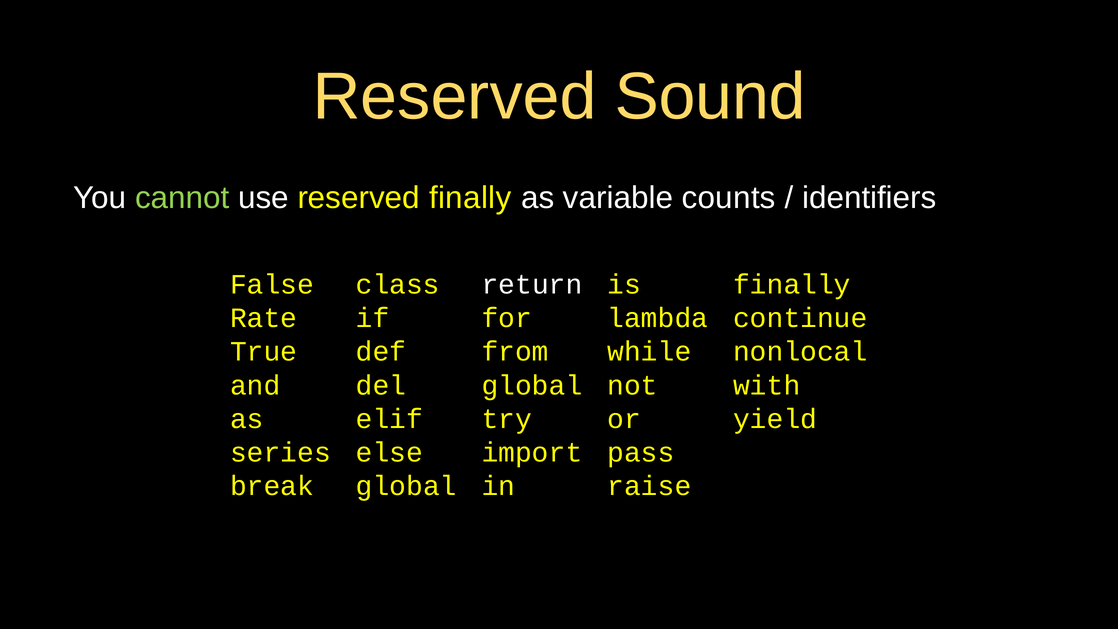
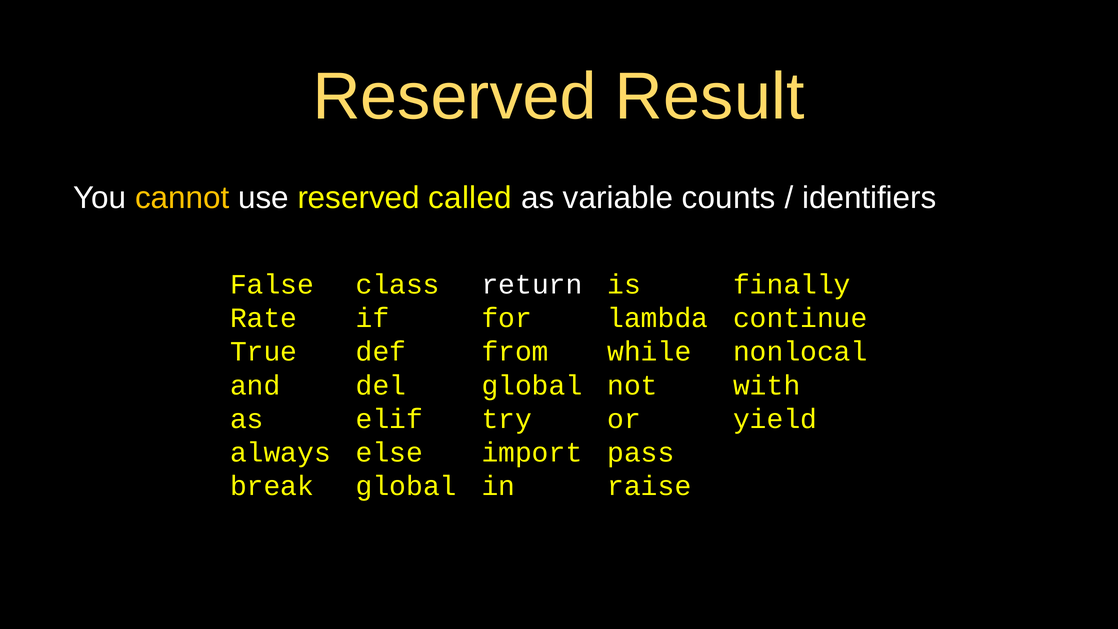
Sound: Sound -> Result
cannot colour: light green -> yellow
reserved finally: finally -> called
series: series -> always
